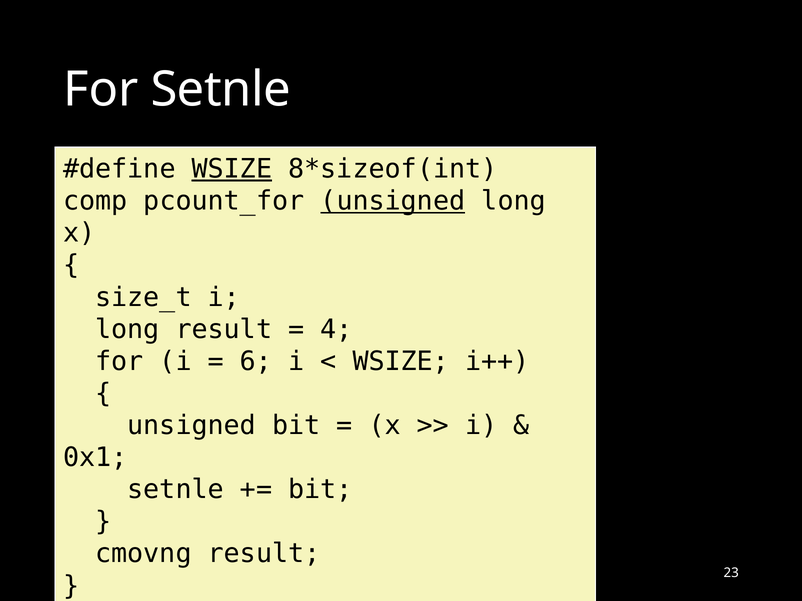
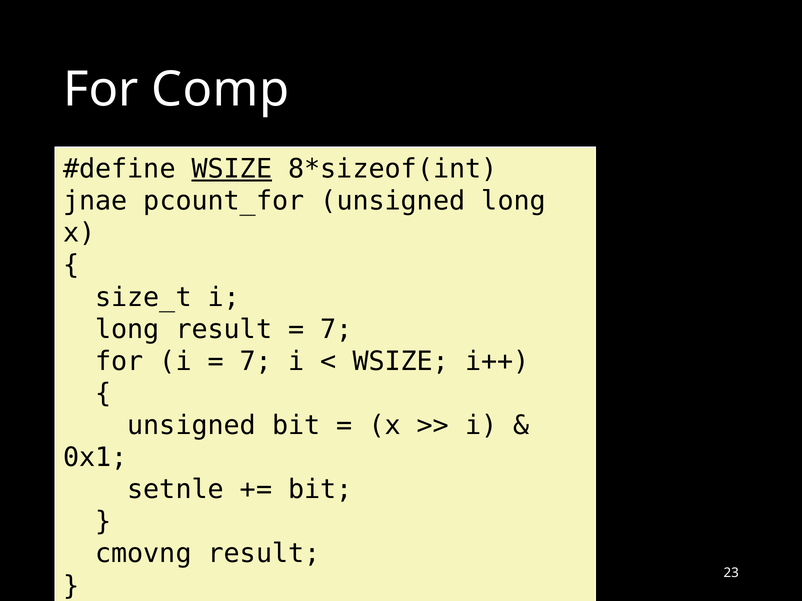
For Setnle: Setnle -> Comp
comp: comp -> jnae
unsigned at (393, 201) underline: present -> none
4 at (336, 330): 4 -> 7
6 at (256, 362): 6 -> 7
